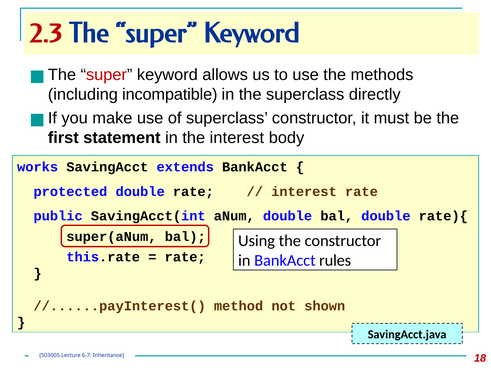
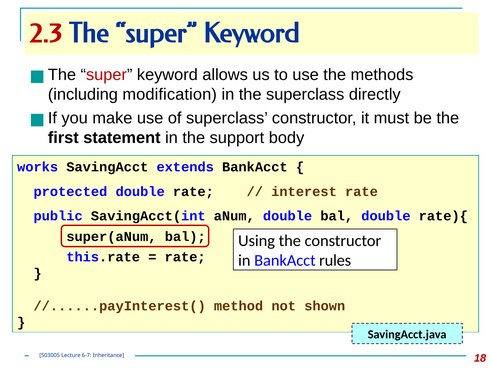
incompatible: incompatible -> modification
the interest: interest -> support
